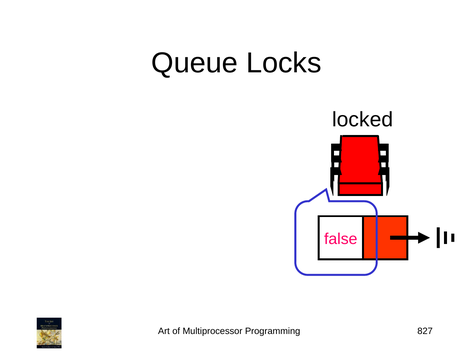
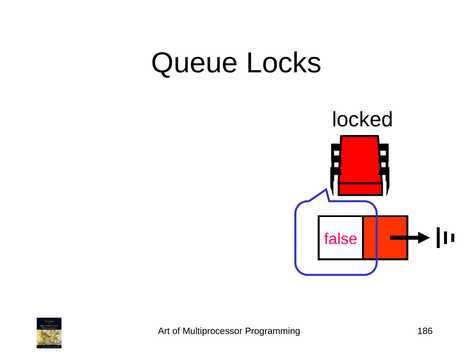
827: 827 -> 186
